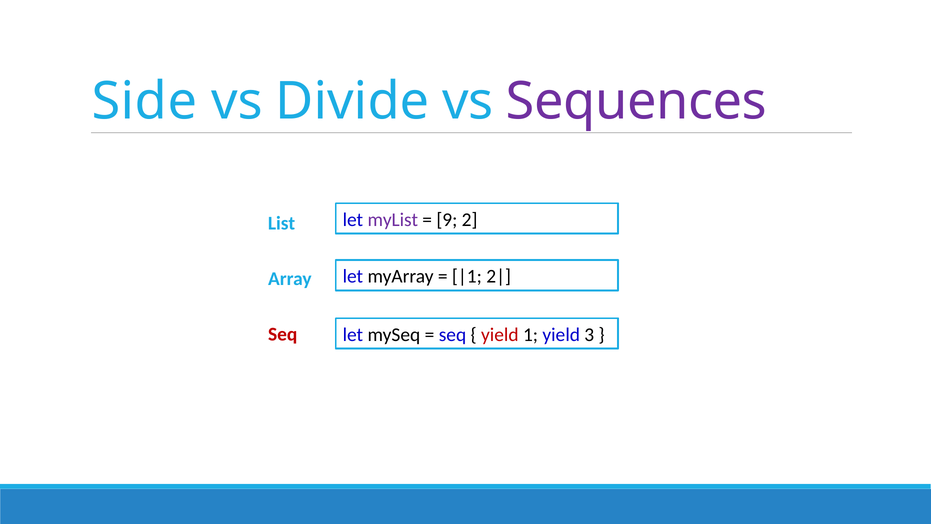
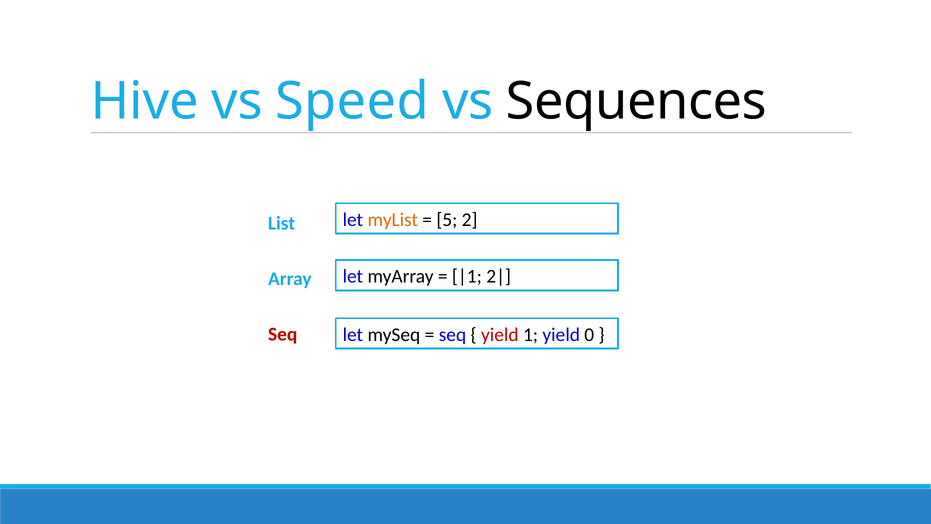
Side: Side -> Hive
Divide: Divide -> Speed
Sequences colour: purple -> black
myList colour: purple -> orange
9: 9 -> 5
3: 3 -> 0
